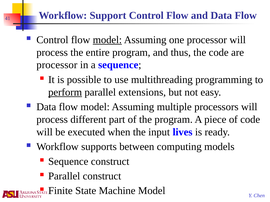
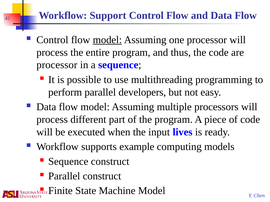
perform underline: present -> none
extensions: extensions -> developers
between: between -> example
